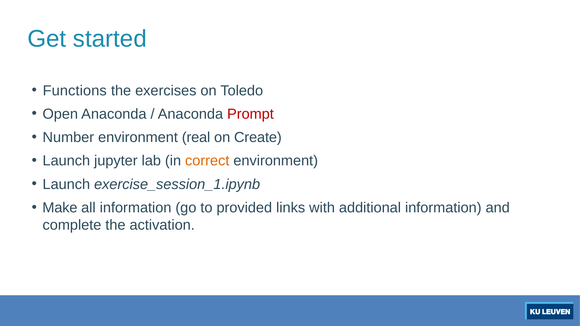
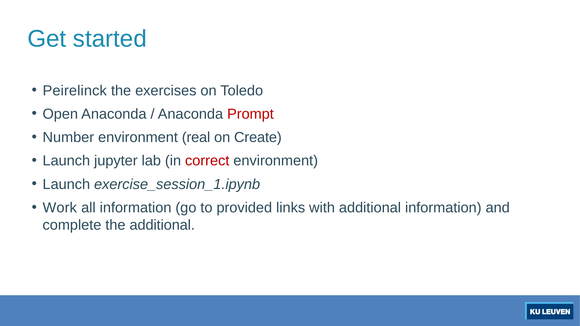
Functions: Functions -> Peirelinck
correct colour: orange -> red
Make: Make -> Work
the activation: activation -> additional
